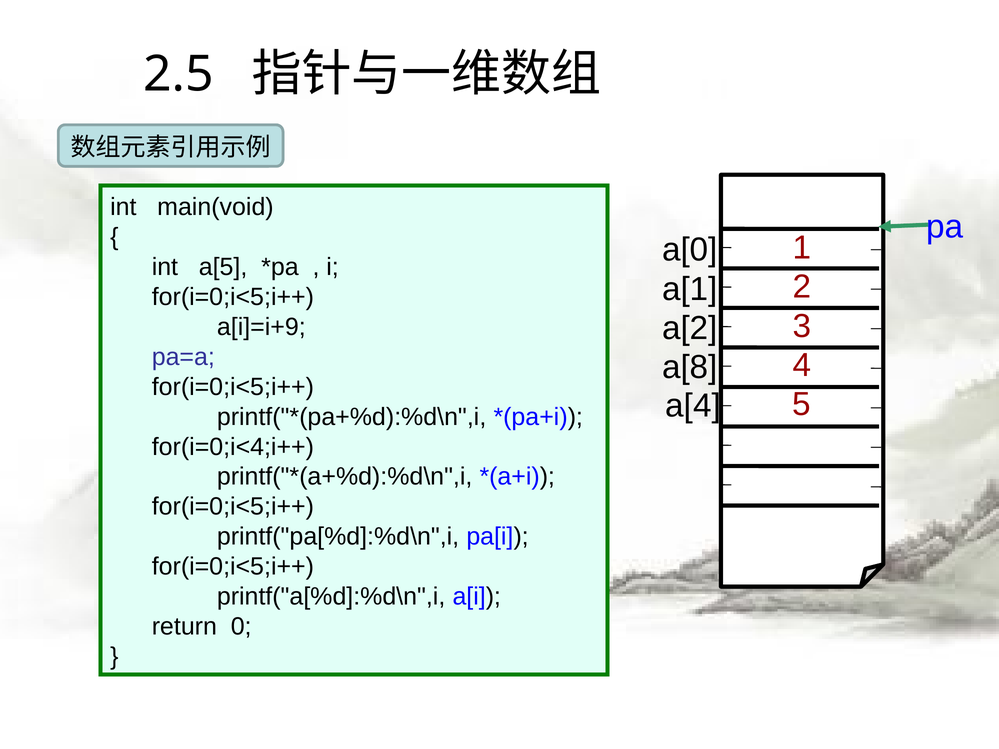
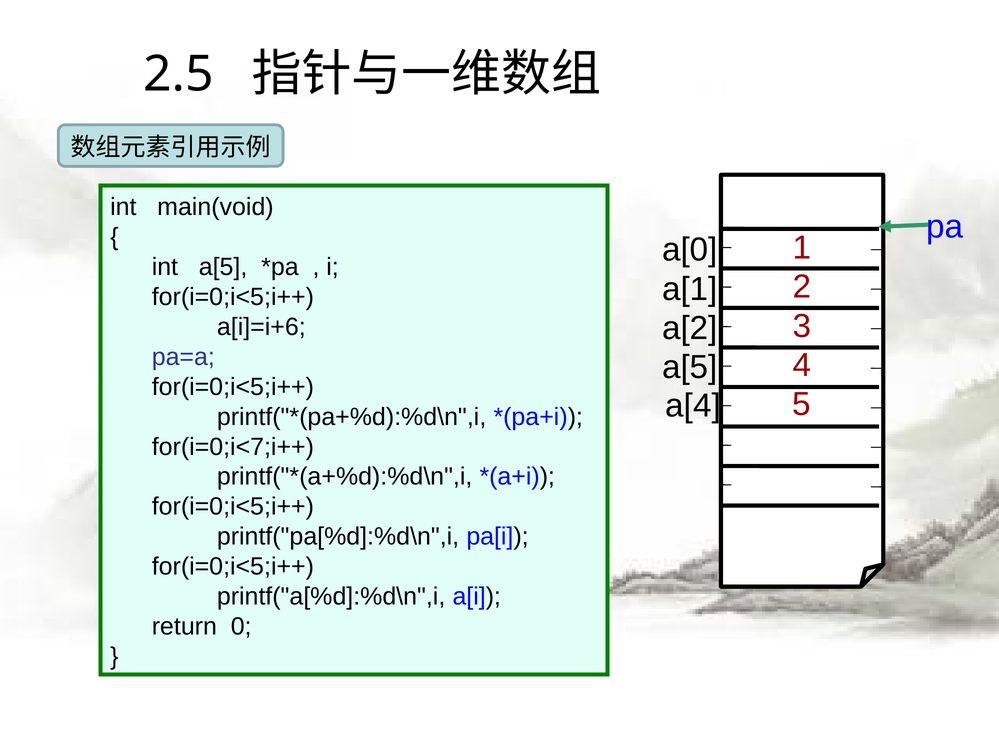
a[i]=i+9: a[i]=i+9 -> a[i]=i+6
a[8 at (690, 368): a[8 -> a[5
for(i=0;i<4;i++: for(i=0;i<4;i++ -> for(i=0;i<7;i++
